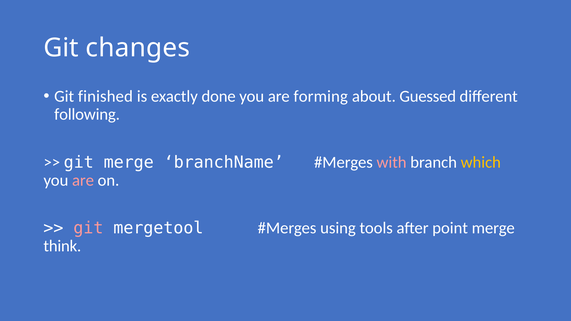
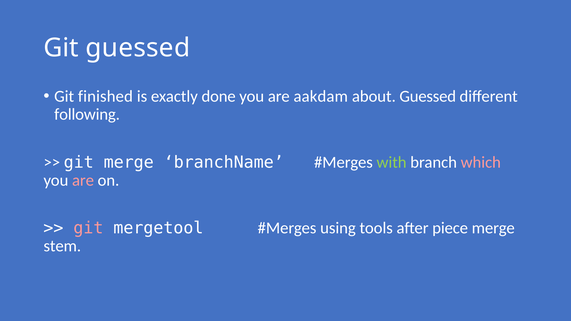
Git changes: changes -> guessed
forming: forming -> aakdam
with colour: pink -> light green
which colour: yellow -> pink
point: point -> piece
think: think -> stem
